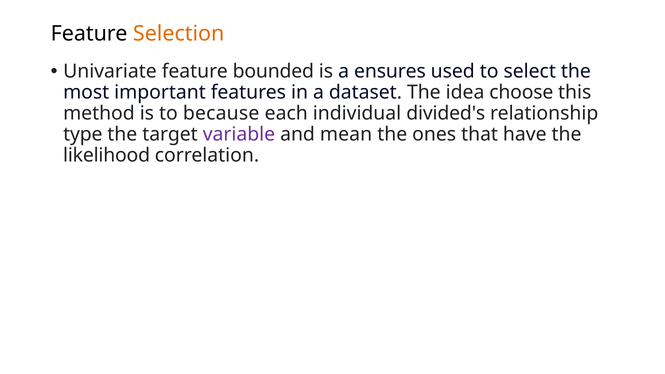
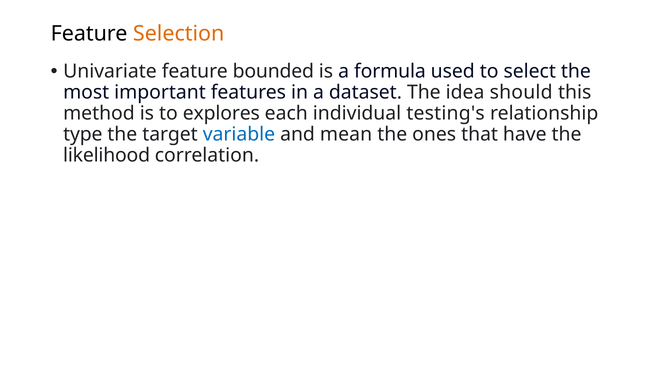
ensures: ensures -> formula
choose: choose -> should
because: because -> explores
divided's: divided's -> testing's
variable colour: purple -> blue
